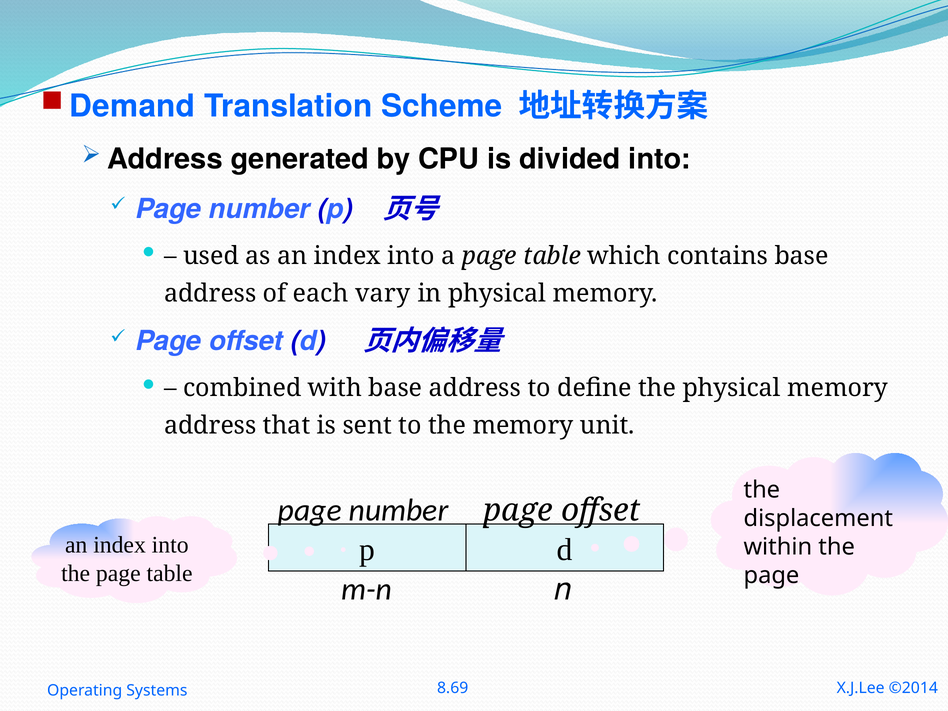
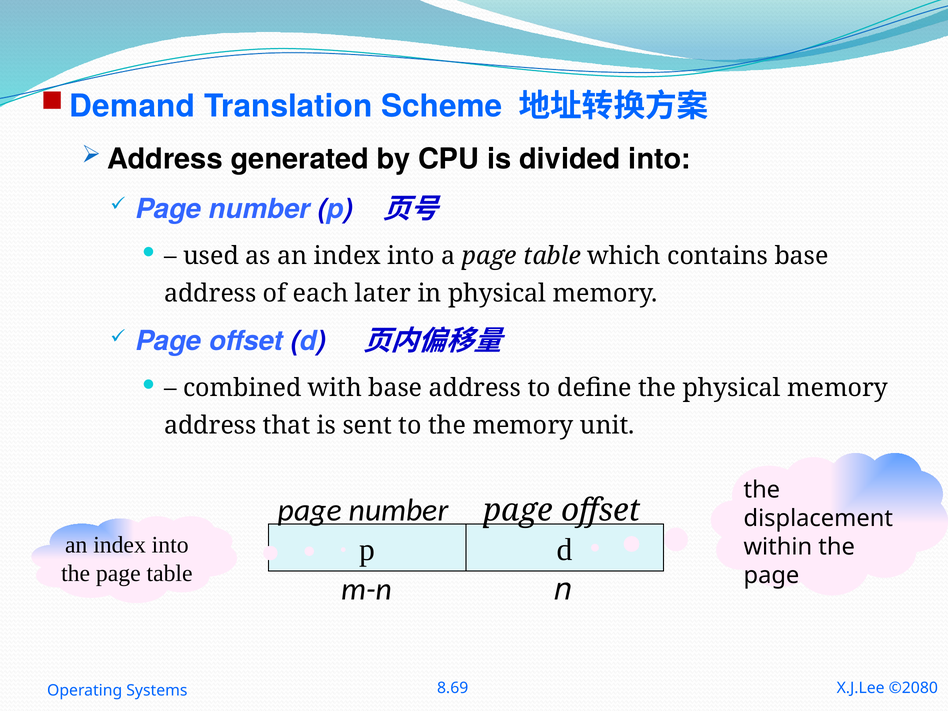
vary: vary -> later
©2014: ©2014 -> ©2080
